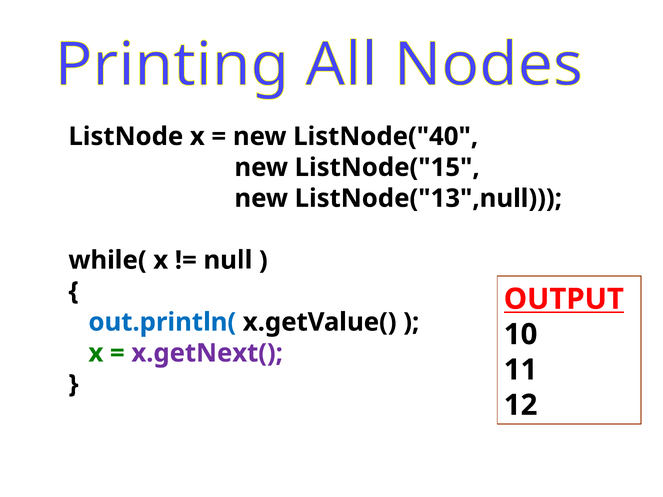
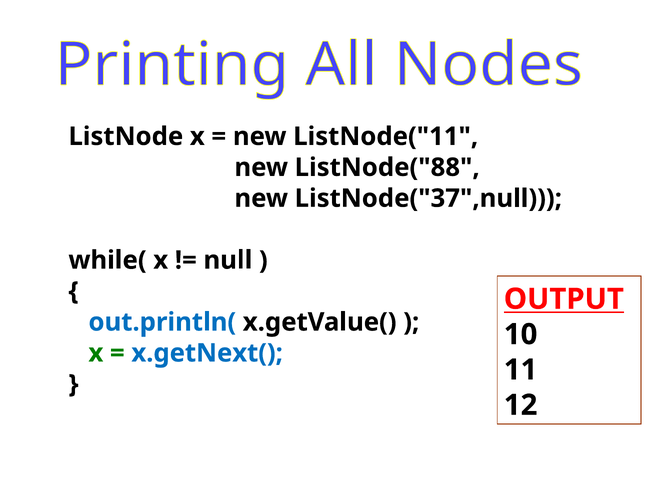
ListNode("40: ListNode("40 -> ListNode("11
ListNode("15: ListNode("15 -> ListNode("88
ListNode("13",null: ListNode("13",null -> ListNode("37",null
x.getNext( colour: purple -> blue
